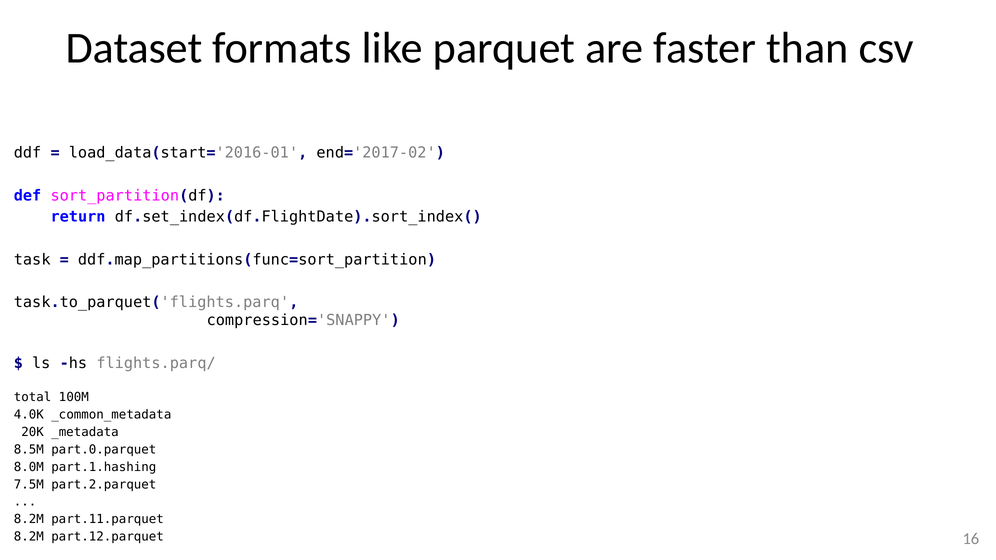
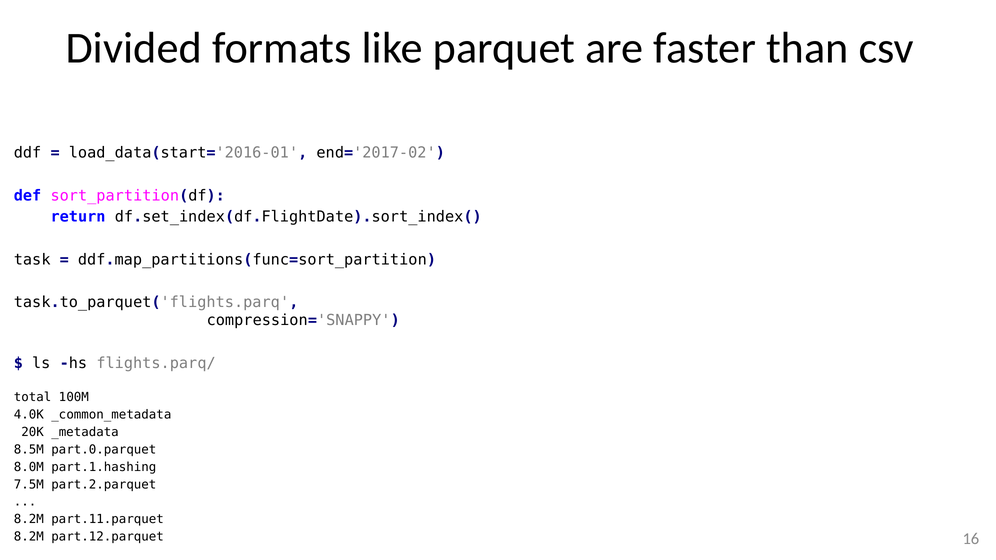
Dataset: Dataset -> Divided
